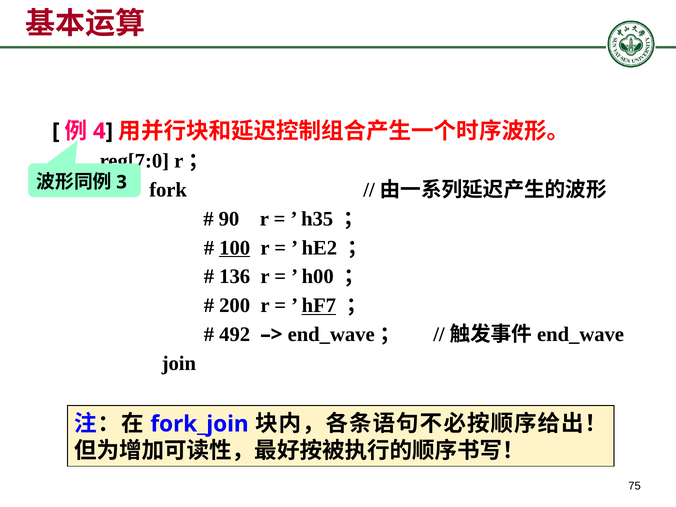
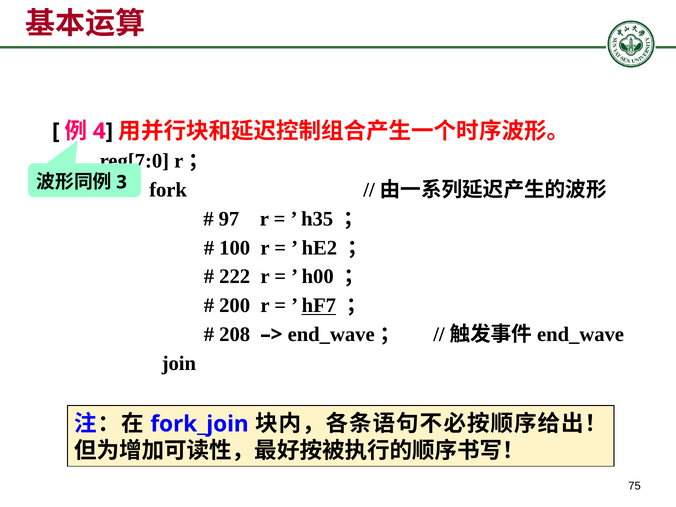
90: 90 -> 97
100 underline: present -> none
136: 136 -> 222
492: 492 -> 208
